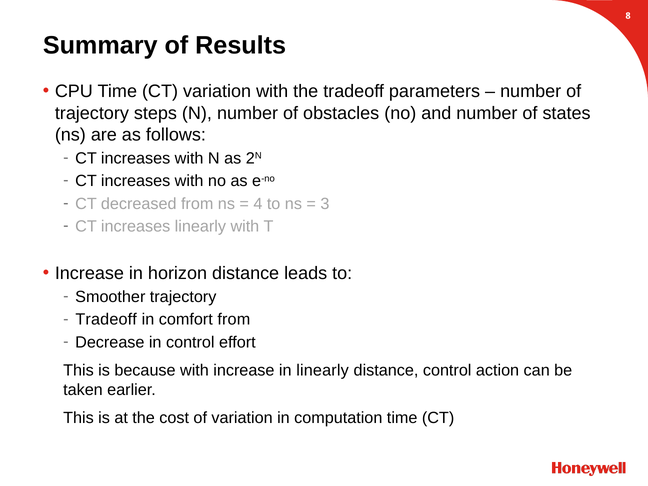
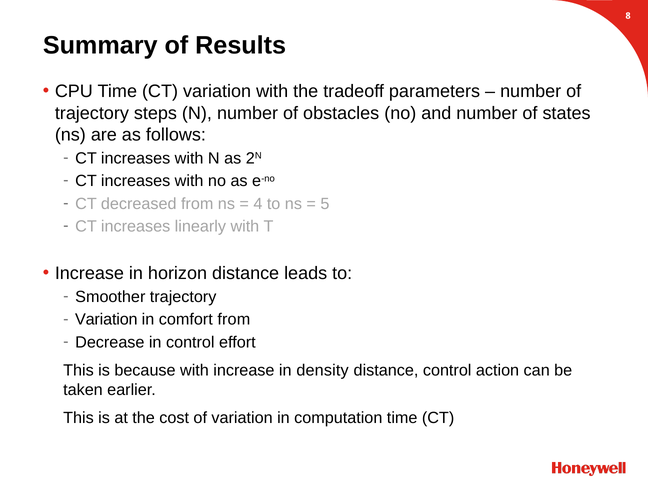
3: 3 -> 5
Tradeoff at (106, 320): Tradeoff -> Variation
in linearly: linearly -> density
